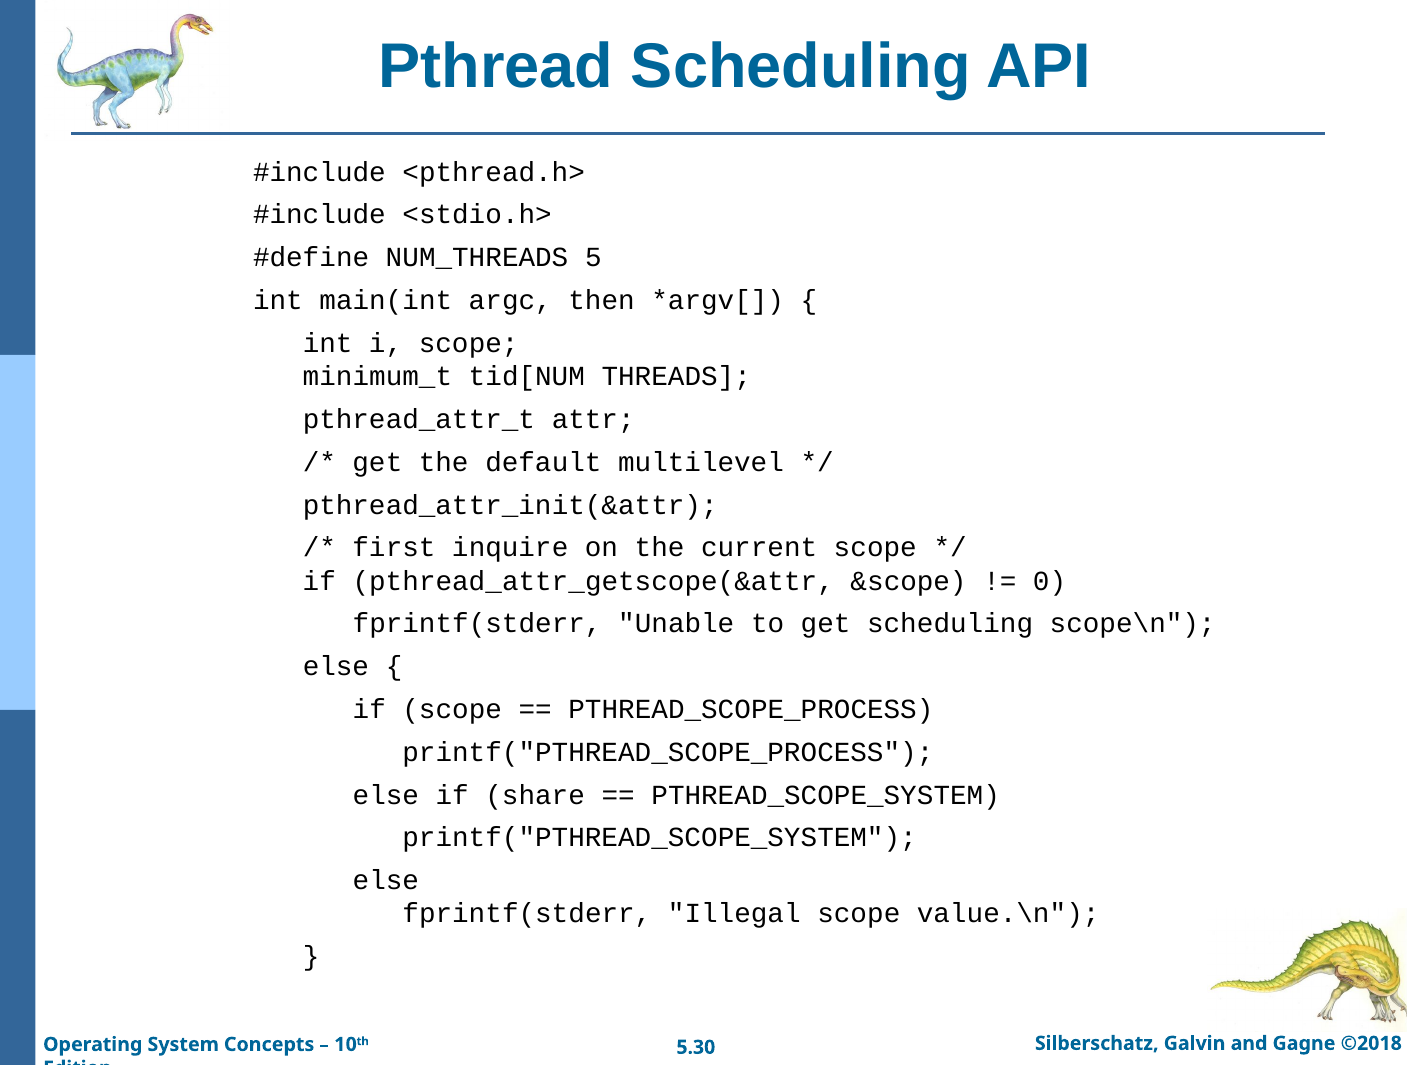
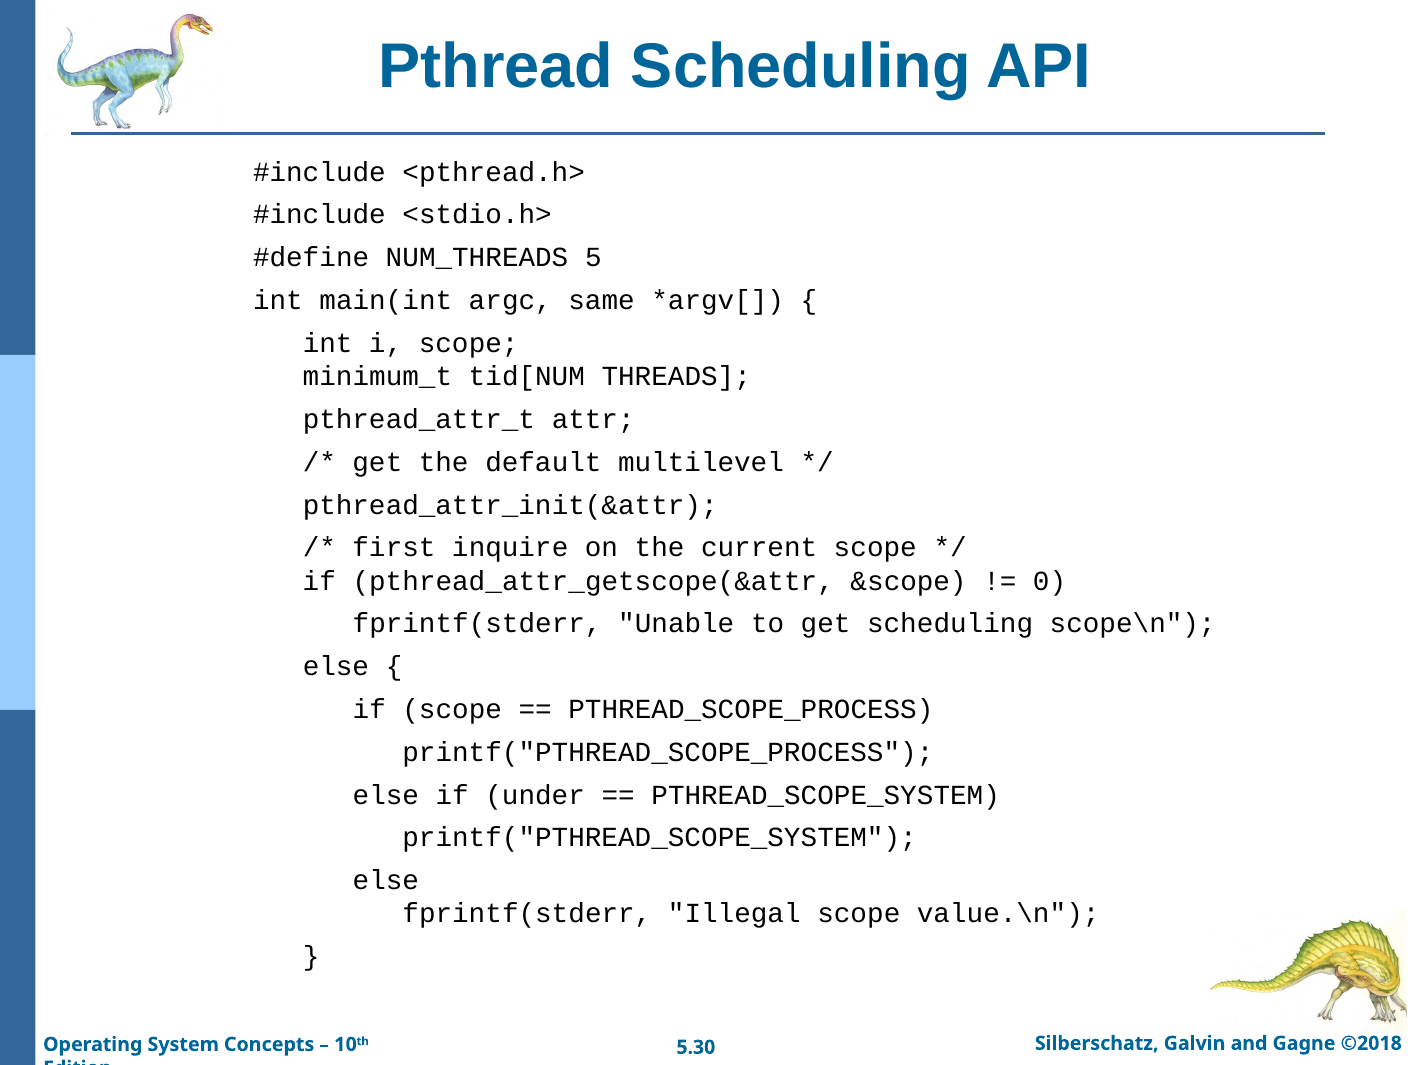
then: then -> same
share: share -> under
